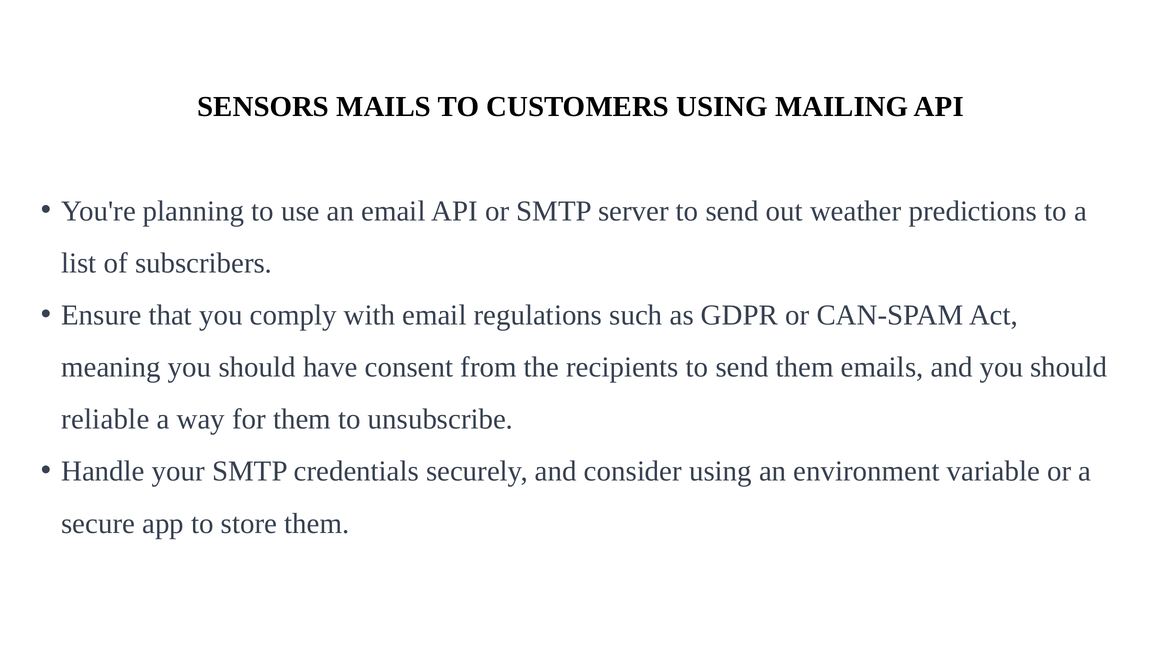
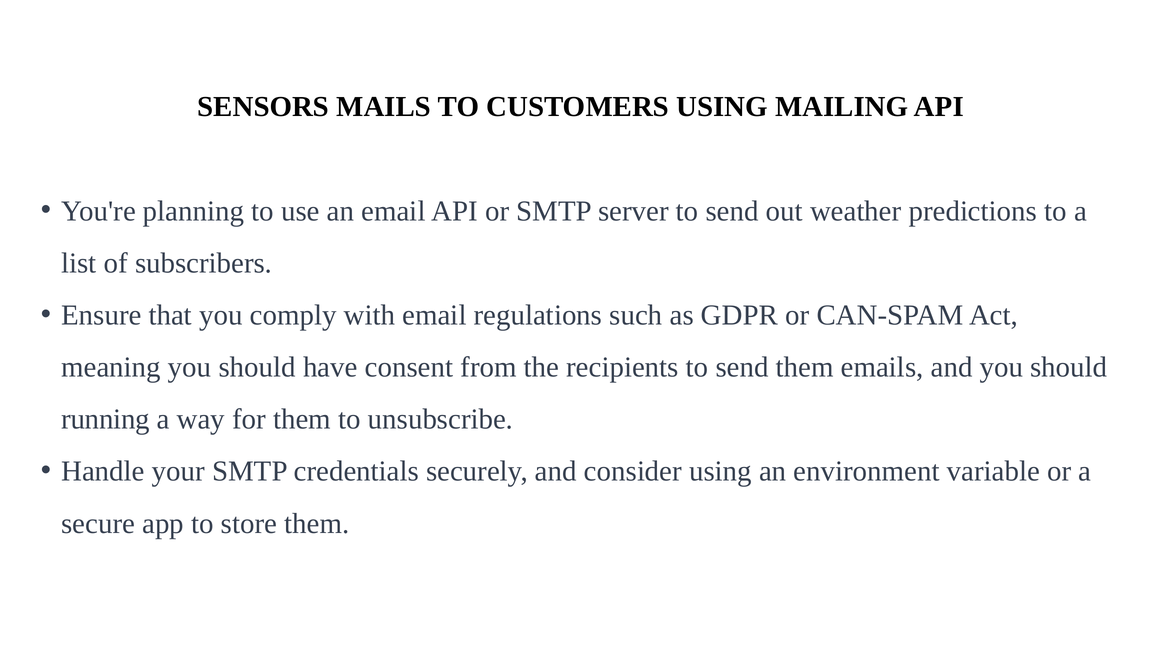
reliable: reliable -> running
